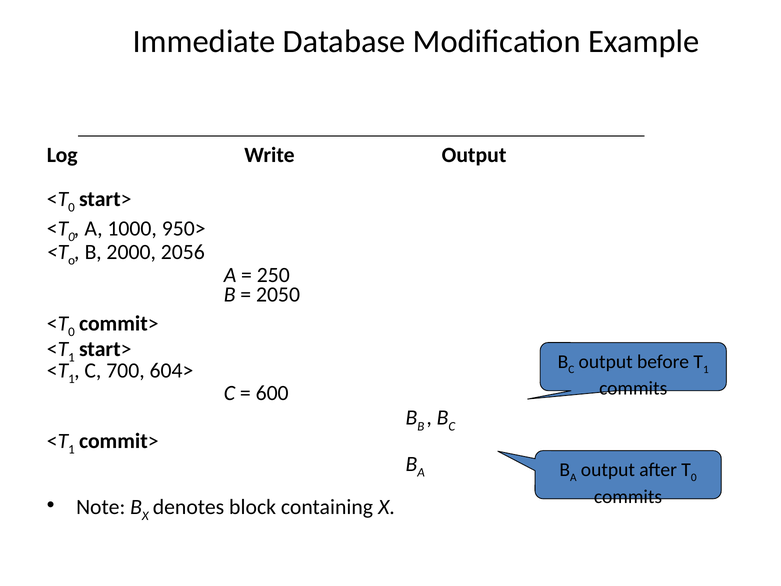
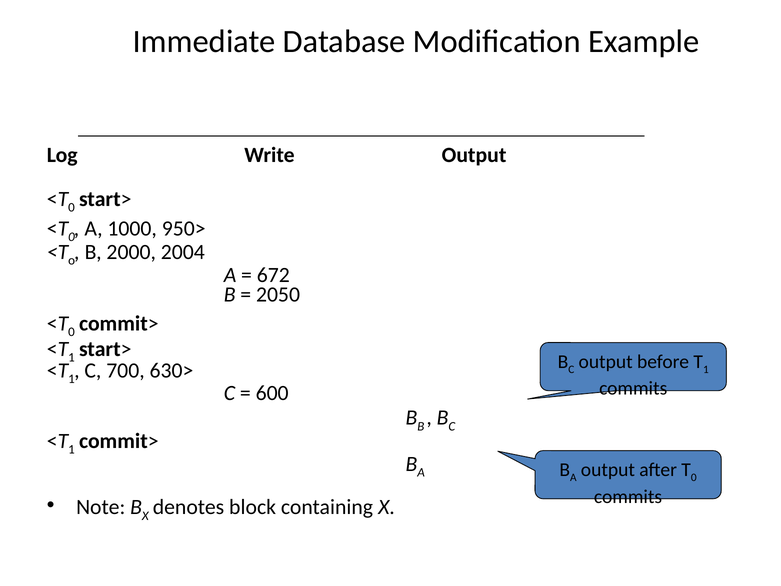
2056: 2056 -> 2004
250: 250 -> 672
604>: 604> -> 630>
